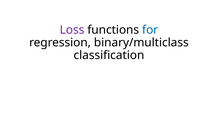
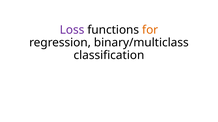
for colour: blue -> orange
